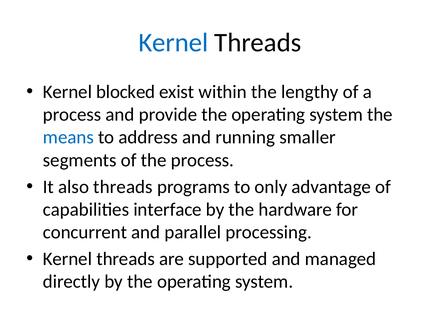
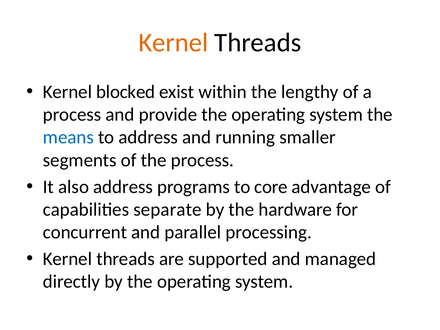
Kernel at (173, 43) colour: blue -> orange
also threads: threads -> address
only: only -> core
interface: interface -> separate
